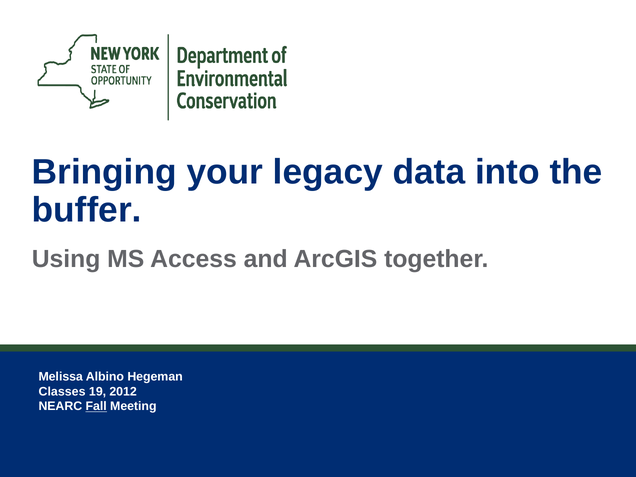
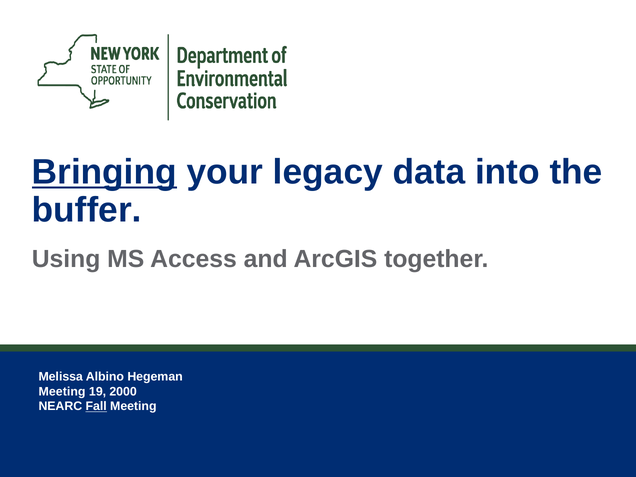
Bringing underline: none -> present
Classes at (62, 392): Classes -> Meeting
2012: 2012 -> 2000
